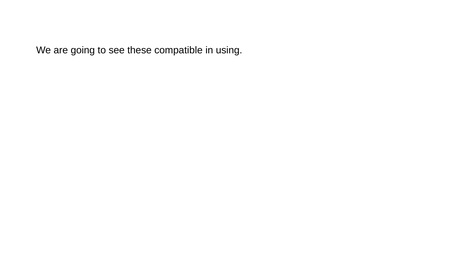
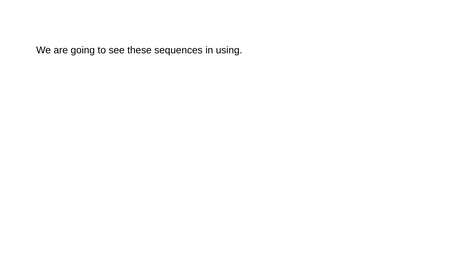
compatible: compatible -> sequences
